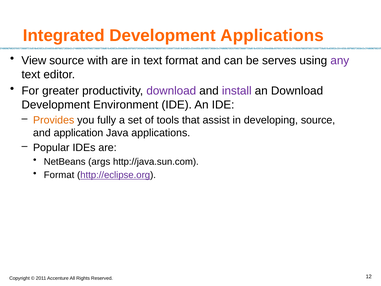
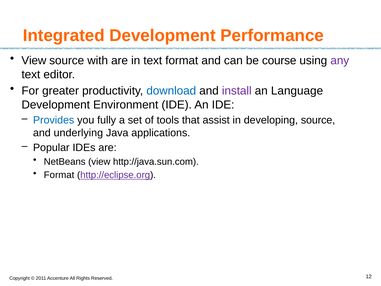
Development Applications: Applications -> Performance
serves: serves -> course
download at (171, 91) colour: purple -> blue
an Download: Download -> Language
Provides colour: orange -> blue
application: application -> underlying
NetBeans args: args -> view
